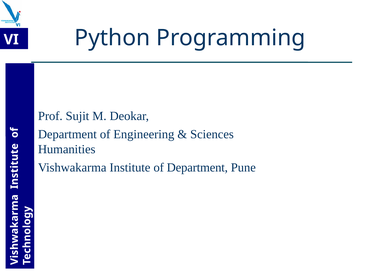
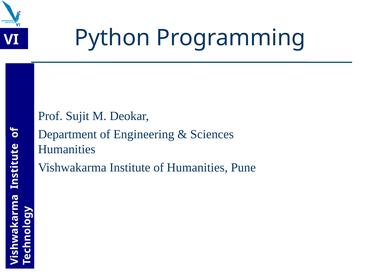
of Department: Department -> Humanities
